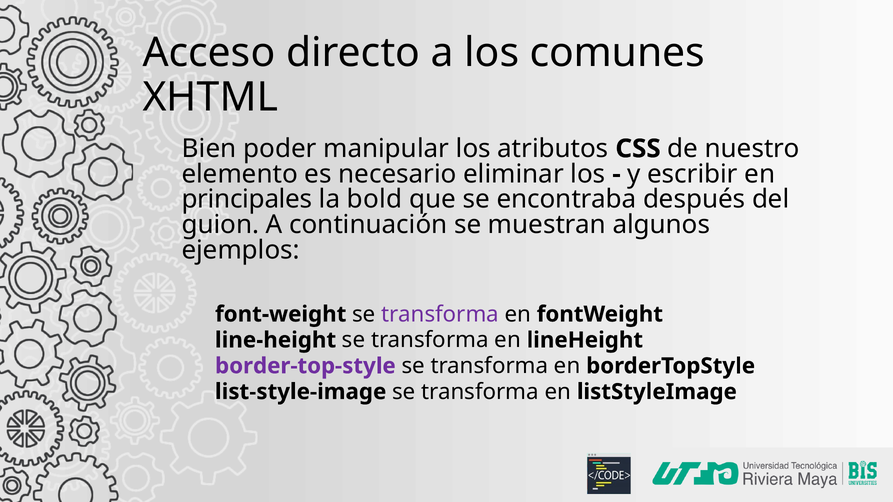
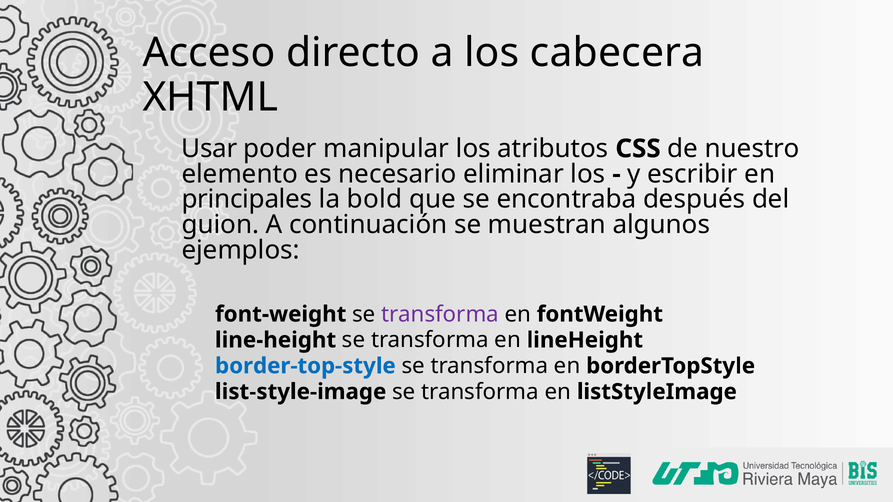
comunes: comunes -> cabecera
Bien: Bien -> Usar
border-top-style colour: purple -> blue
